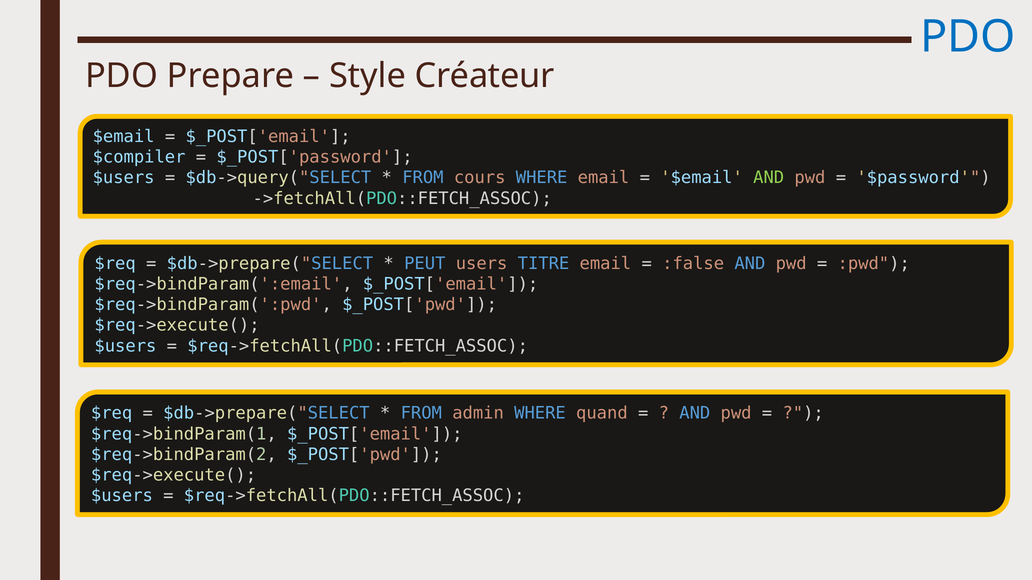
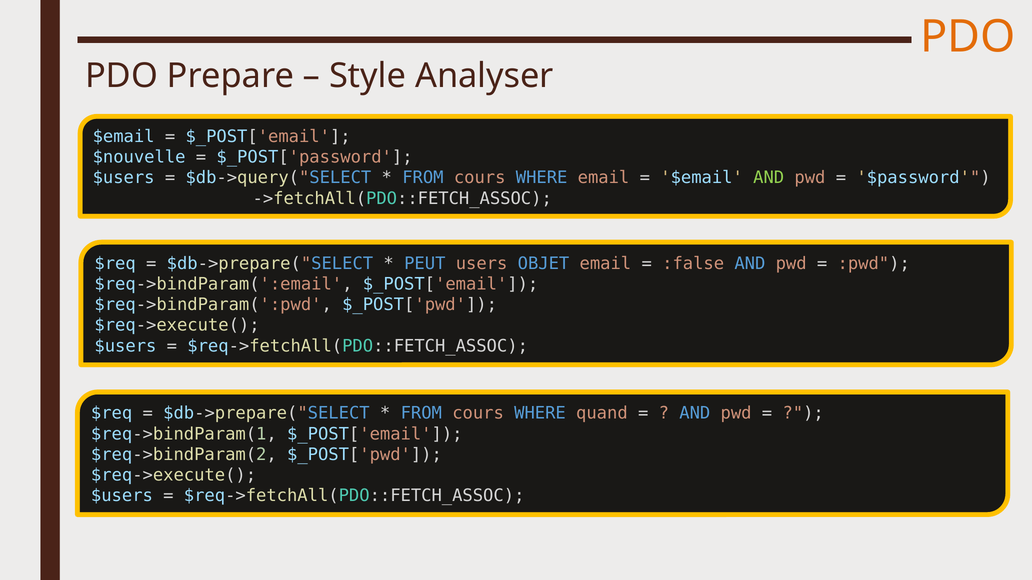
PDO at (968, 37) colour: blue -> orange
Créateur: Créateur -> Analyser
$compiler: $compiler -> $nouvelle
TITRE: TITRE -> OBJET
admin at (478, 414): admin -> cours
